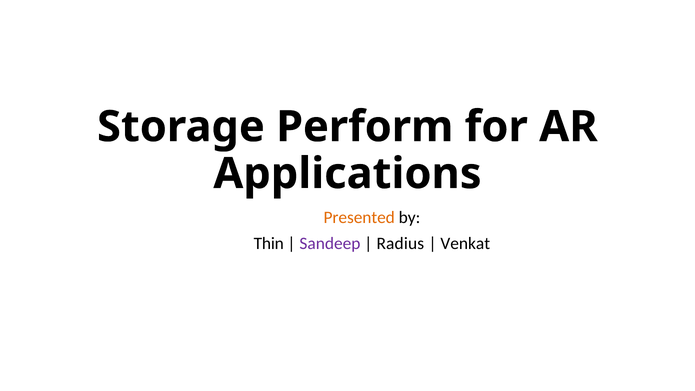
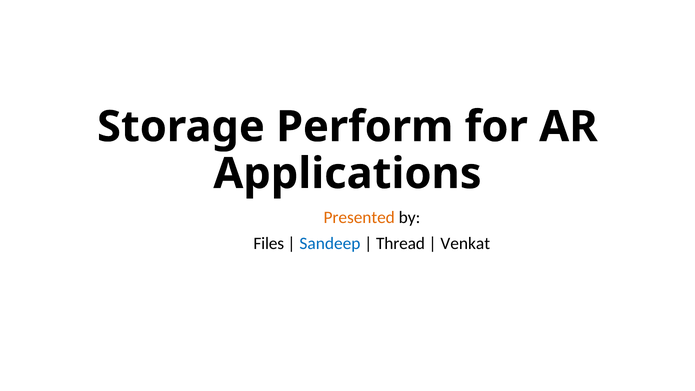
Thin: Thin -> Files
Sandeep colour: purple -> blue
Radius: Radius -> Thread
